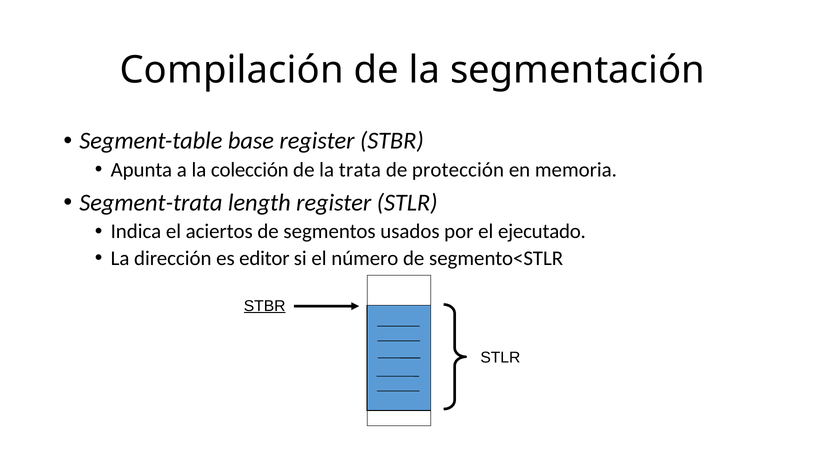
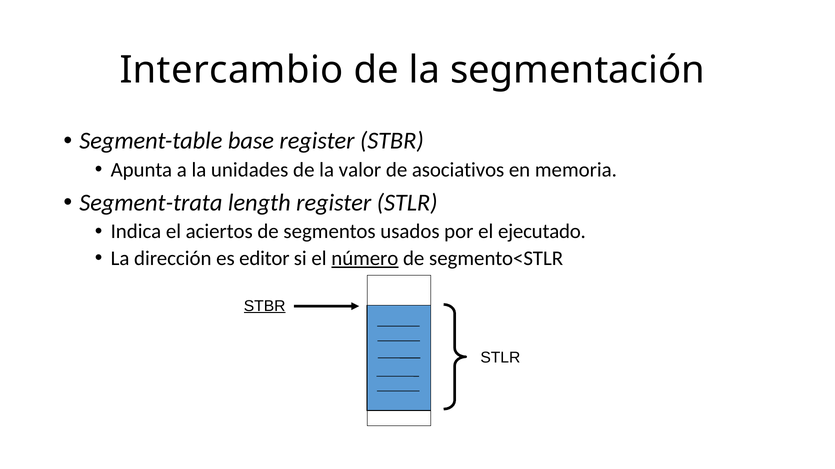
Compilación: Compilación -> Intercambio
colección: colección -> unidades
trata: trata -> valor
protección: protección -> asociativos
número underline: none -> present
